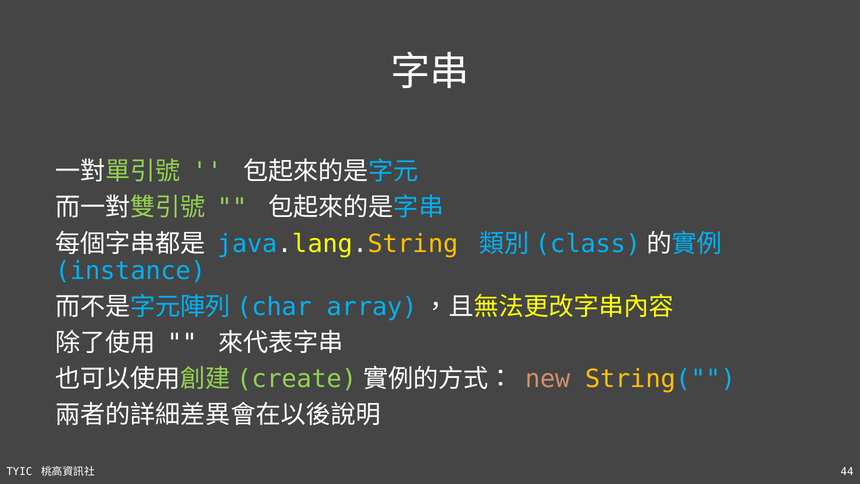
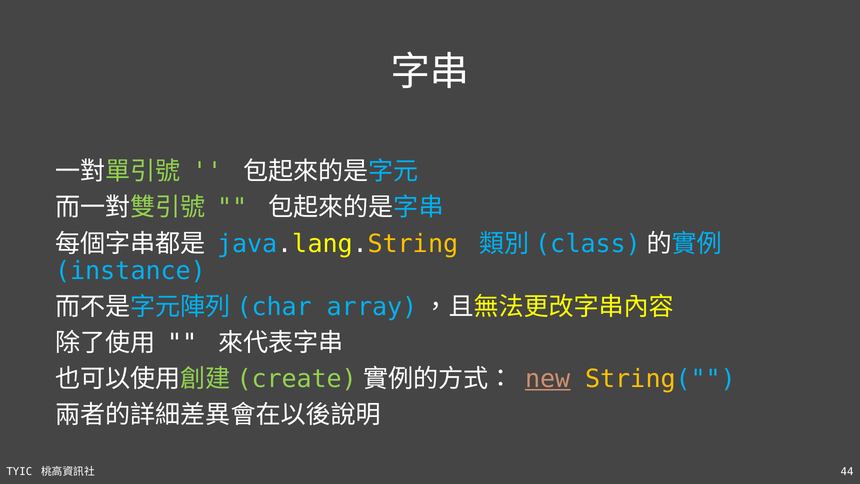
new underline: none -> present
